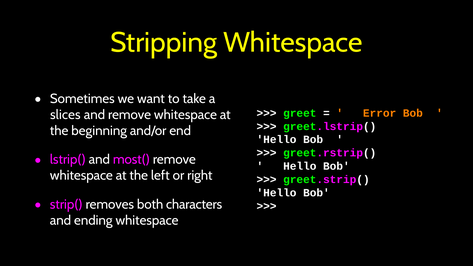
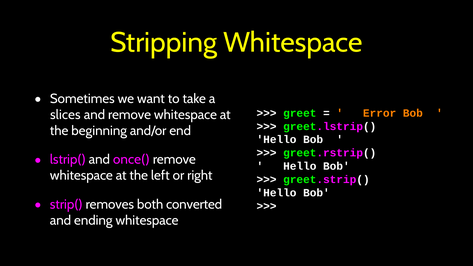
most(: most( -> once(
characters: characters -> converted
